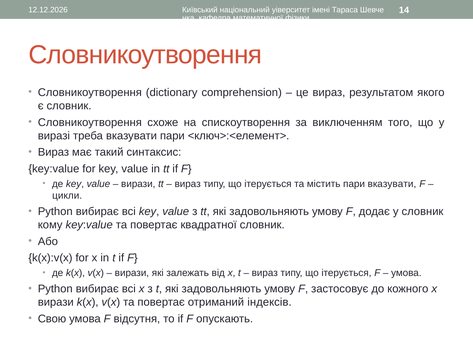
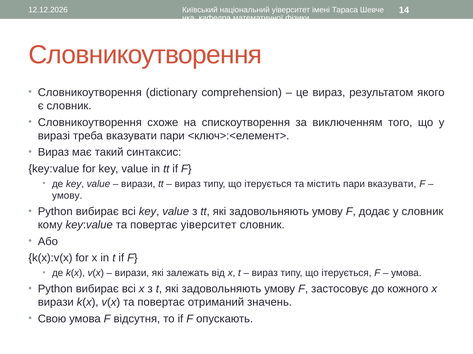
цикли at (67, 196): цикли -> умову
повертає квадратної: квадратної -> уіверситет
індексів: індексів -> значень
